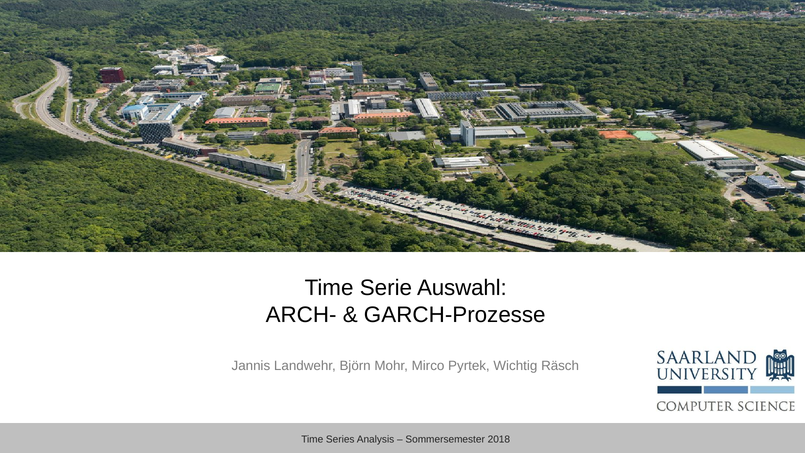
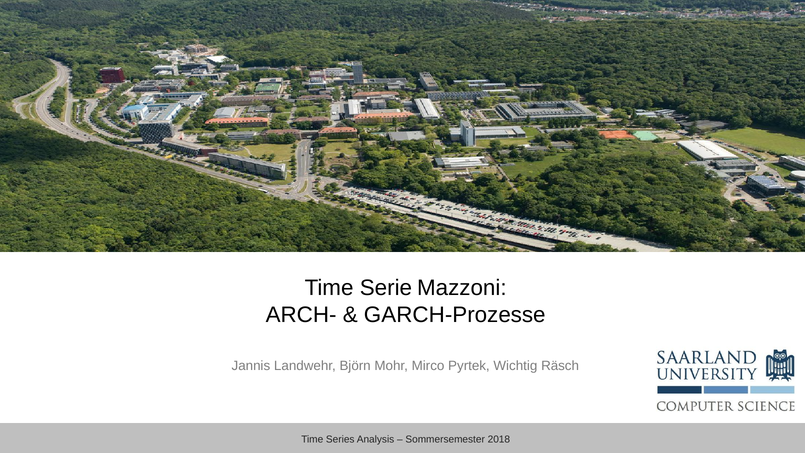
Auswahl: Auswahl -> Mazzoni
